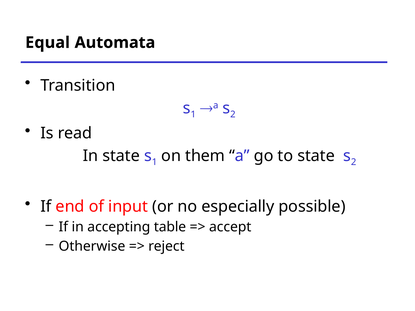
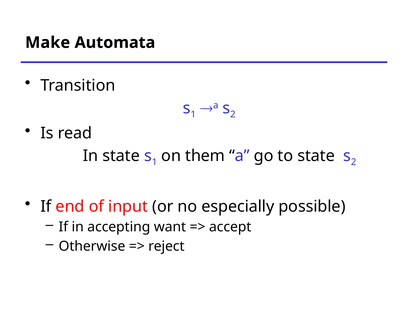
Equal: Equal -> Make
table: table -> want
